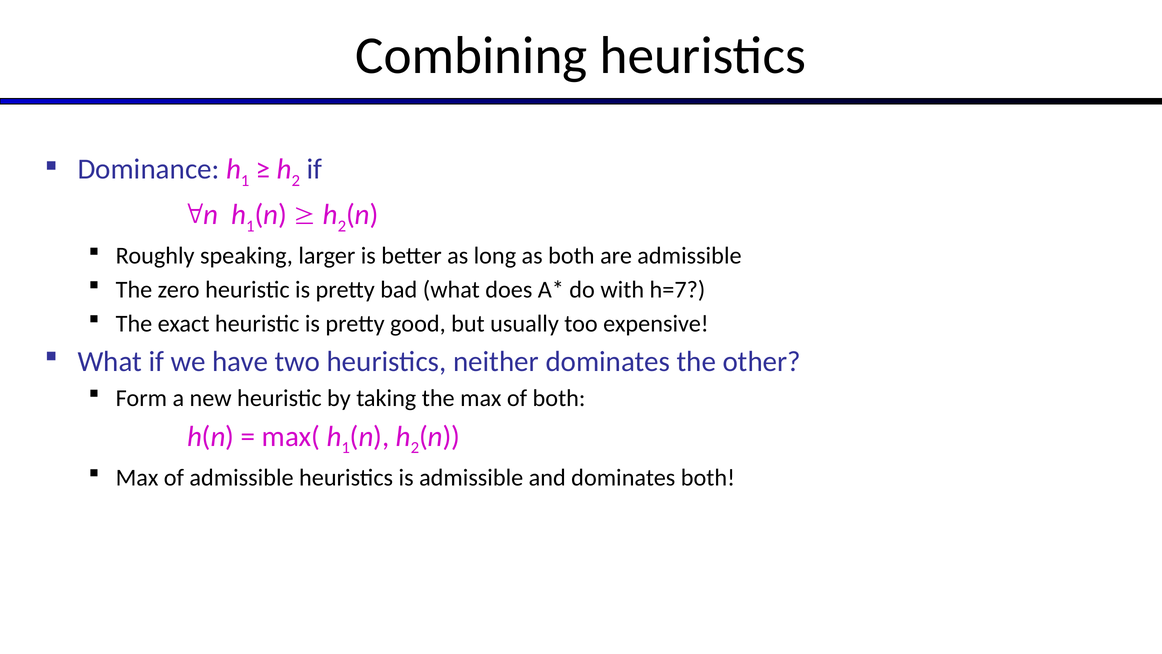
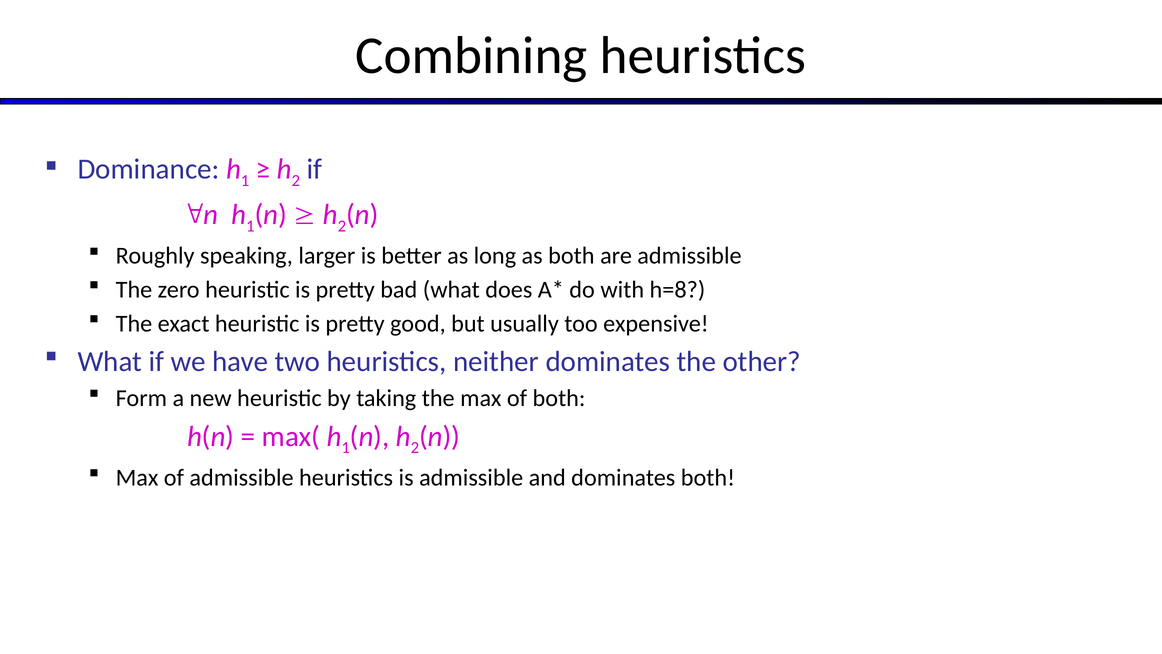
h=7: h=7 -> h=8
